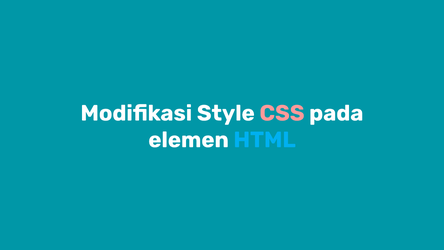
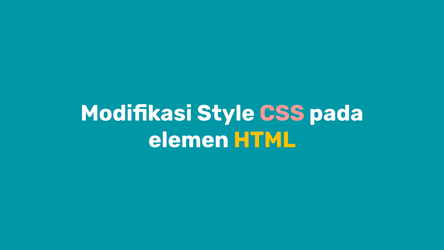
HTML colour: light blue -> yellow
